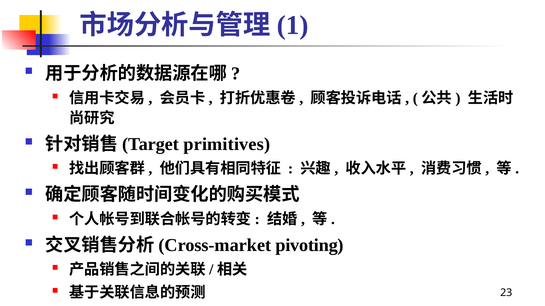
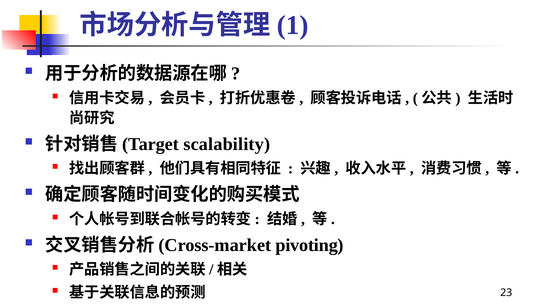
primitives: primitives -> scalability
